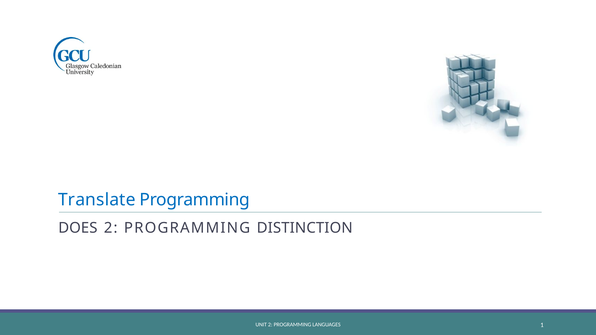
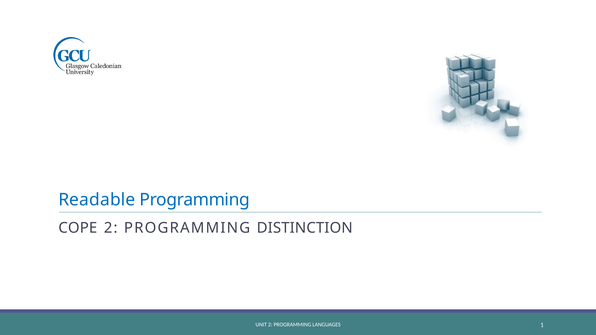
Translate: Translate -> Readable
DOES: DOES -> COPE
